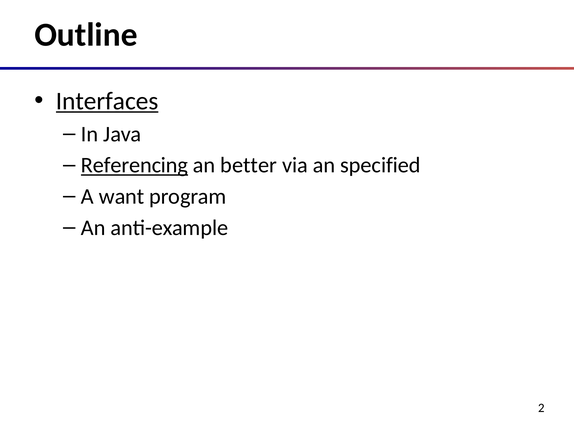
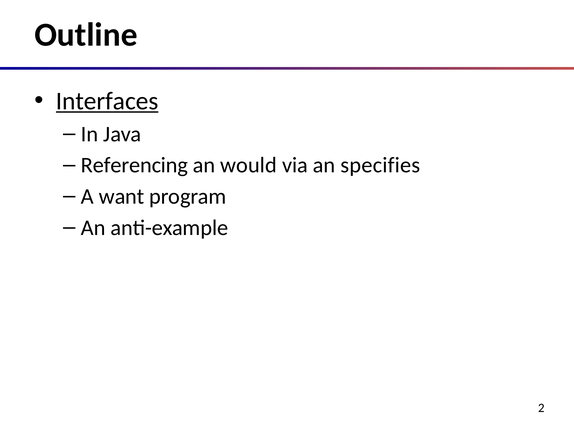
Referencing underline: present -> none
better: better -> would
specified: specified -> specifies
